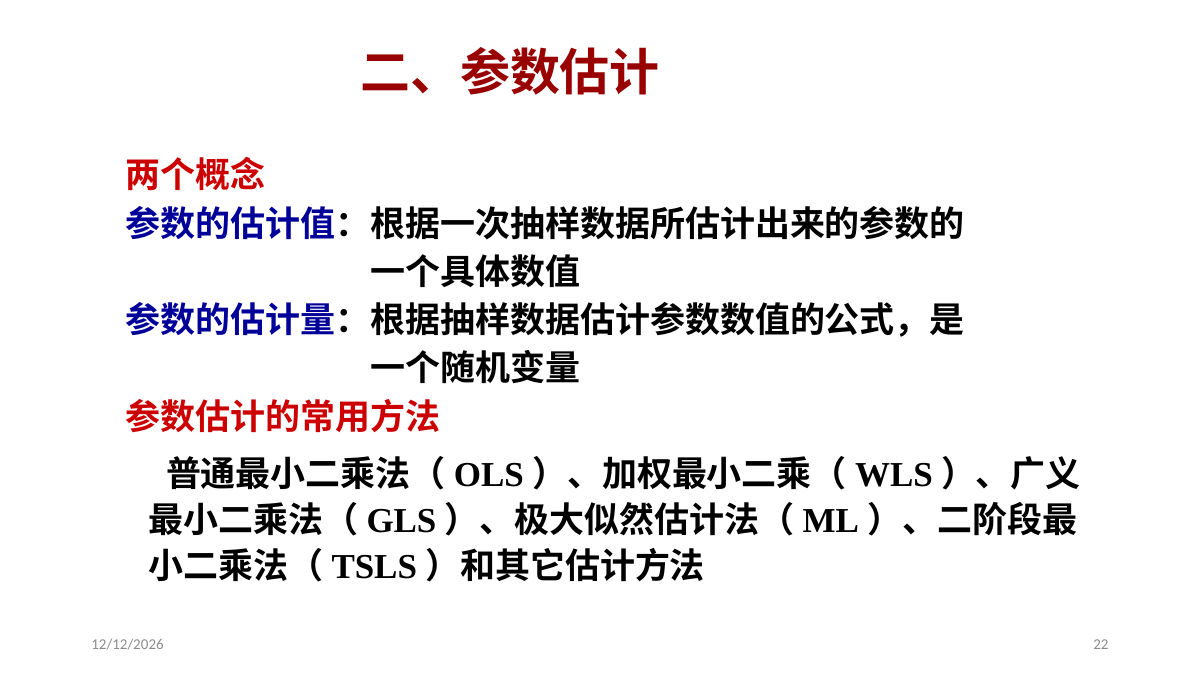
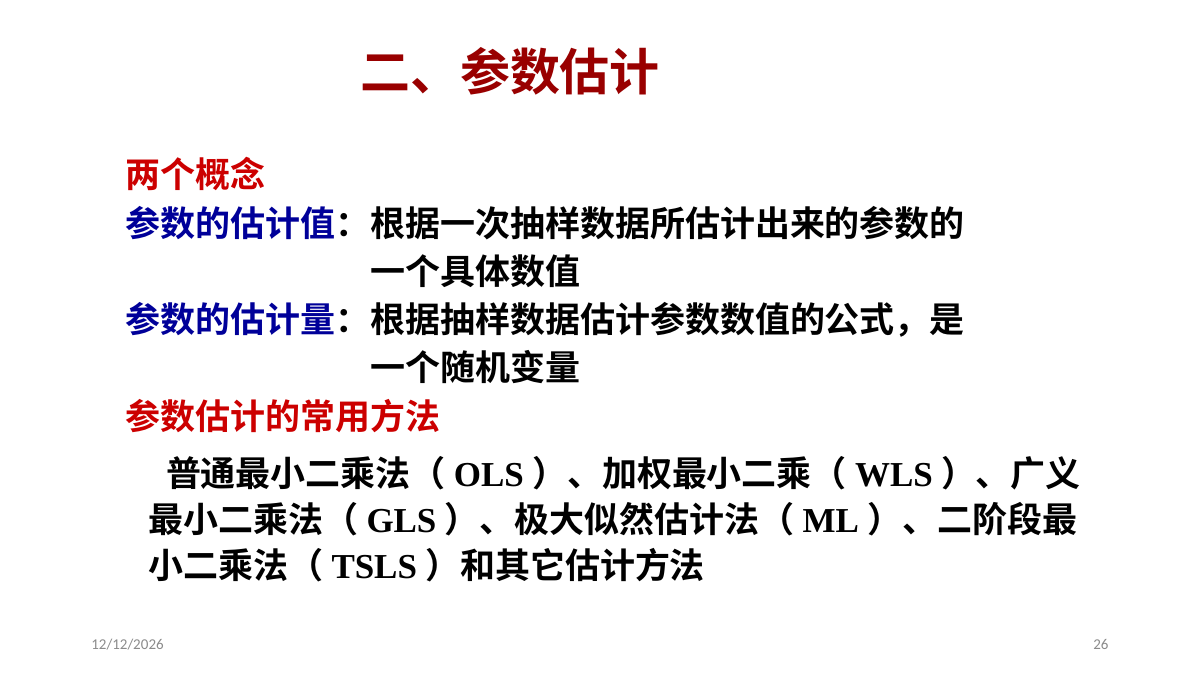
22: 22 -> 26
